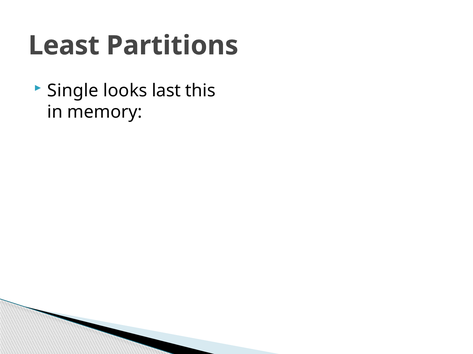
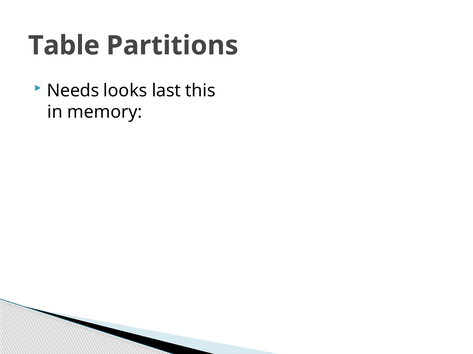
Least: Least -> Table
Single: Single -> Needs
